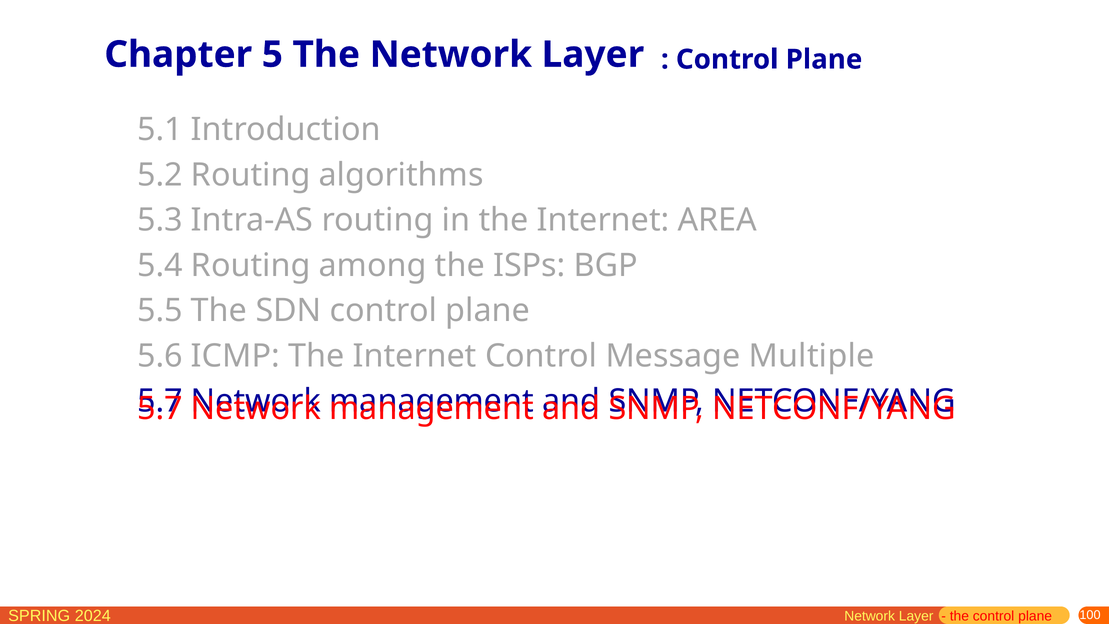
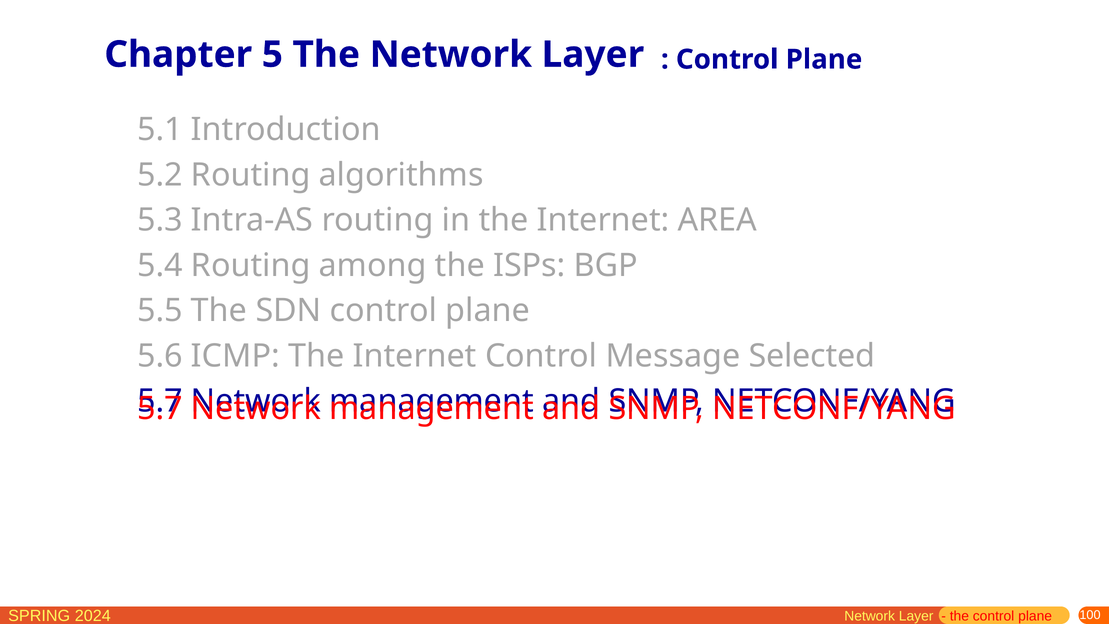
Multiple: Multiple -> Selected
